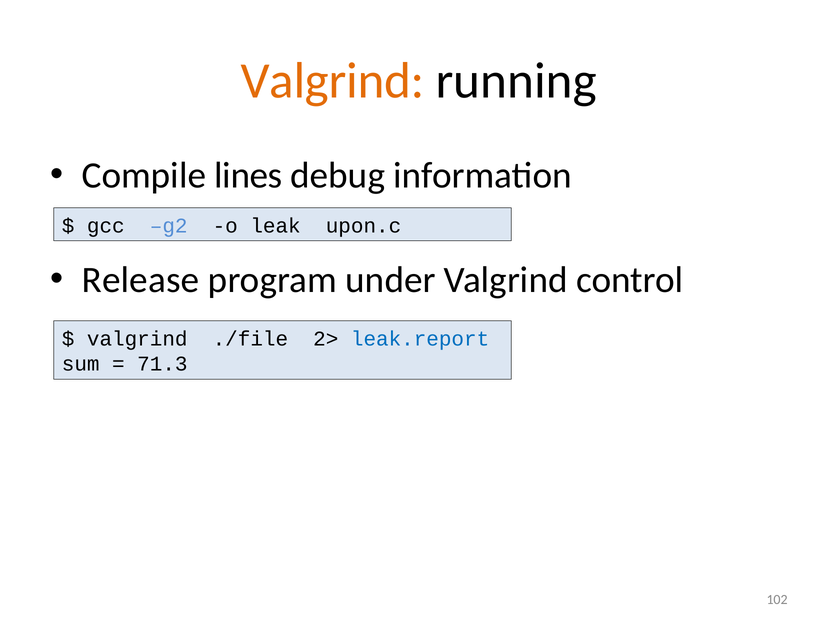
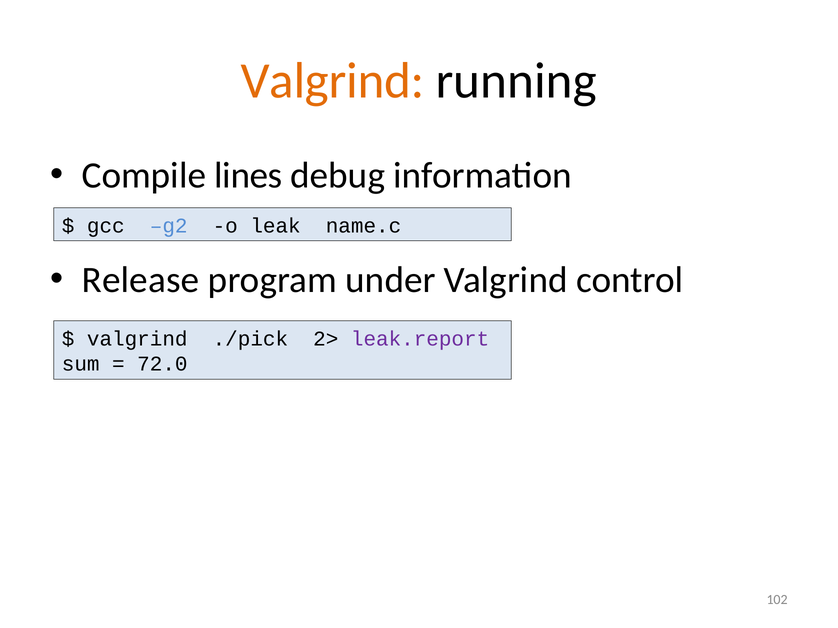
upon.c: upon.c -> name.c
./file: ./file -> ./pick
leak.report colour: blue -> purple
71.3: 71.3 -> 72.0
